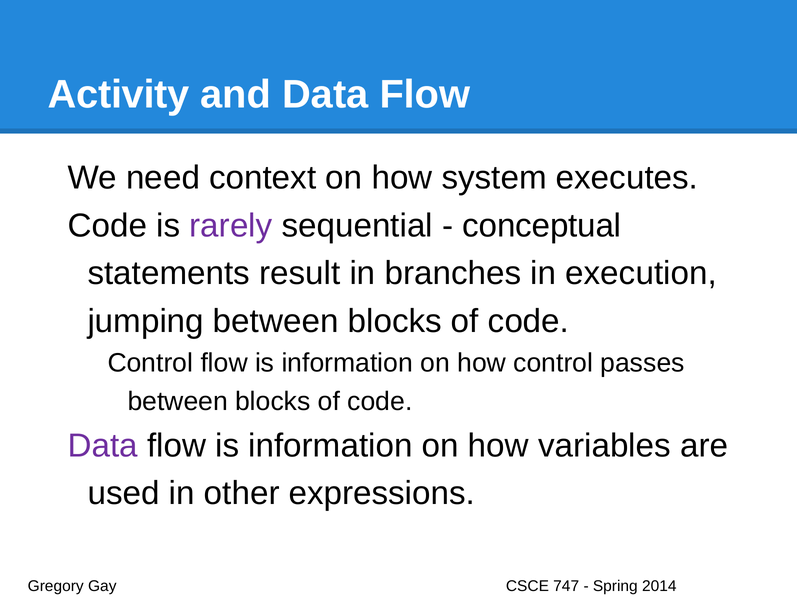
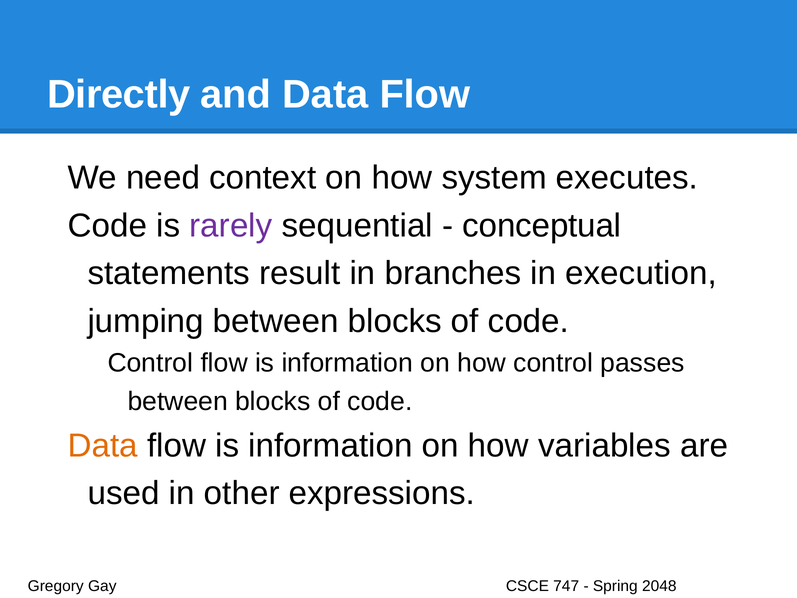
Activity: Activity -> Directly
Data at (103, 445) colour: purple -> orange
2014: 2014 -> 2048
